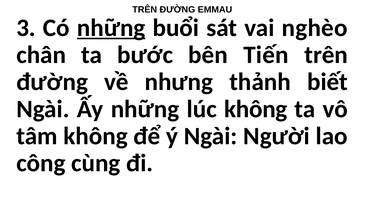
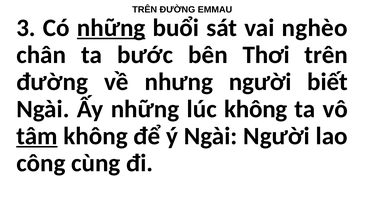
Tiến: Tiến -> Thơi
nhưng thảnh: thảnh -> người
tâm underline: none -> present
